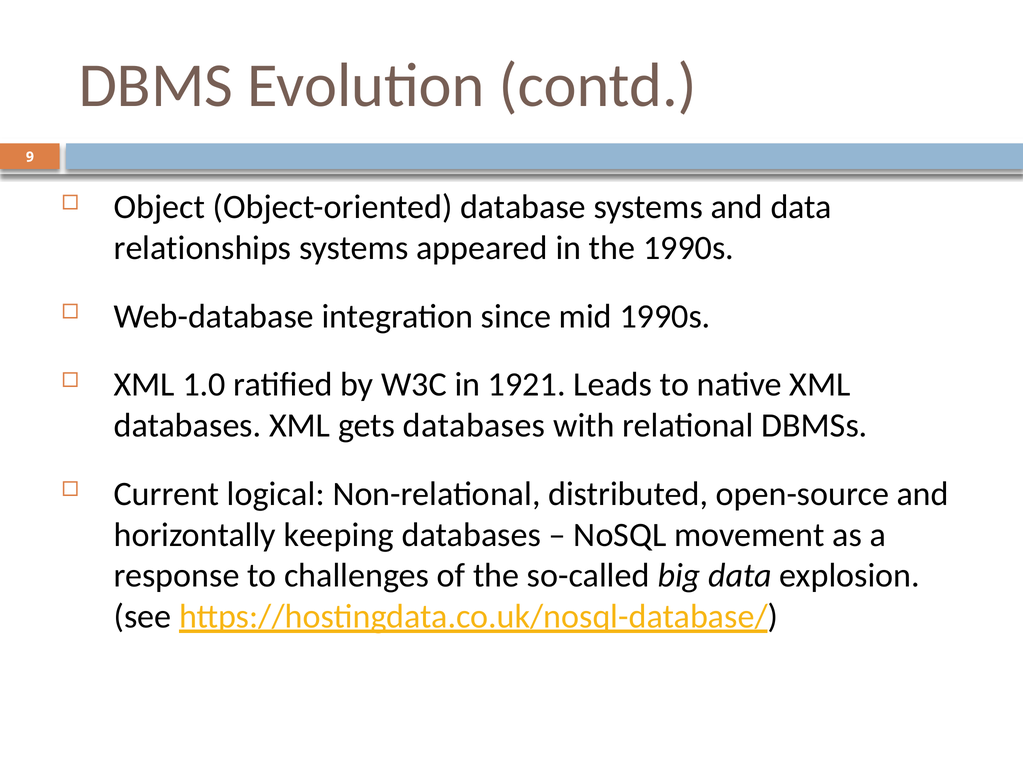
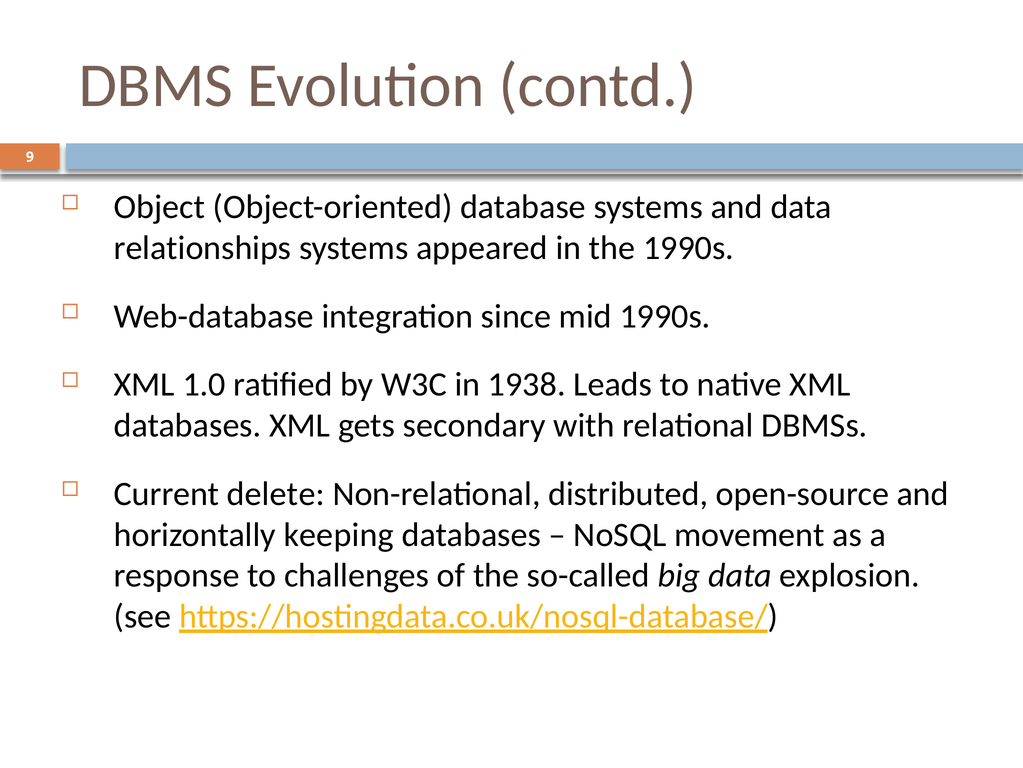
1921: 1921 -> 1938
gets databases: databases -> secondary
logical: logical -> delete
